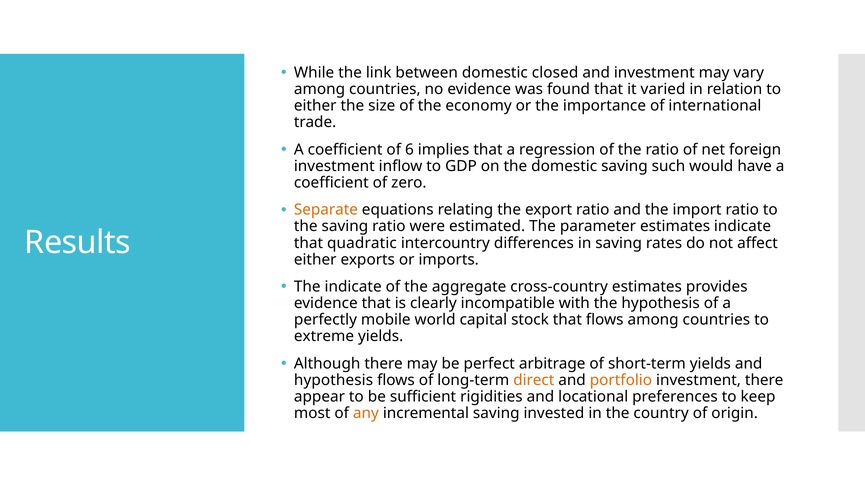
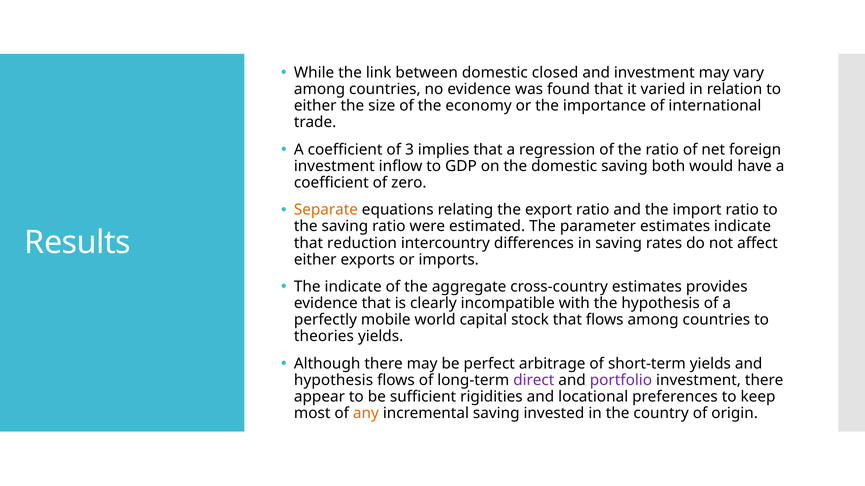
6: 6 -> 3
such: such -> both
quadratic: quadratic -> reduction
extreme: extreme -> theories
direct colour: orange -> purple
portfolio colour: orange -> purple
